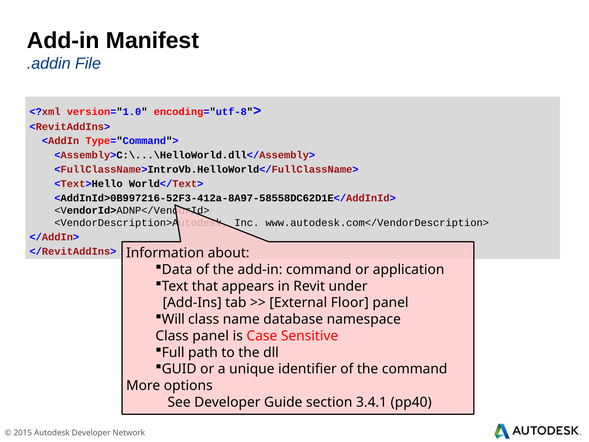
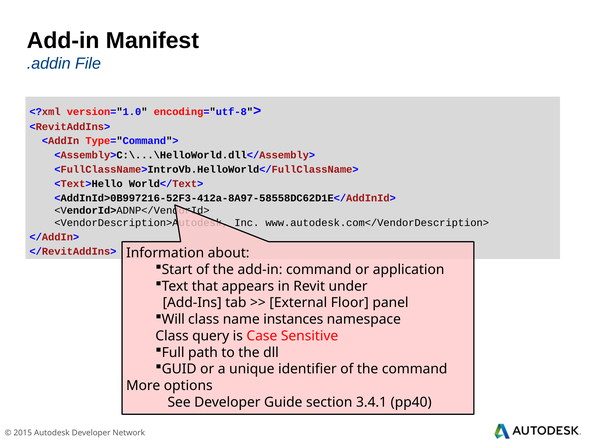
Data: Data -> Start
database: database -> instances
Class panel: panel -> query
